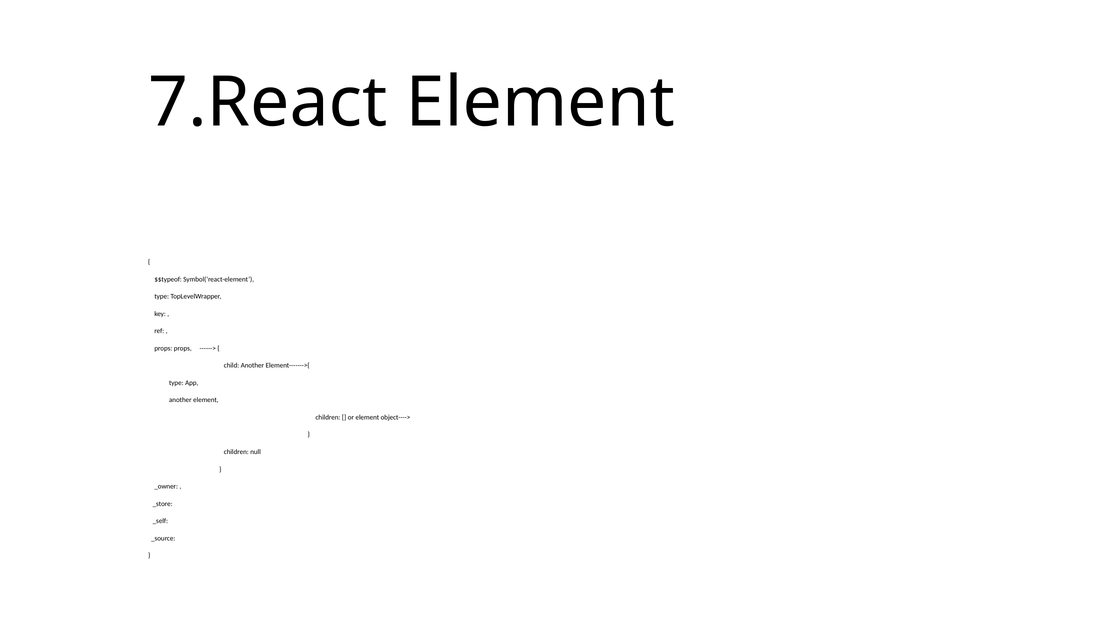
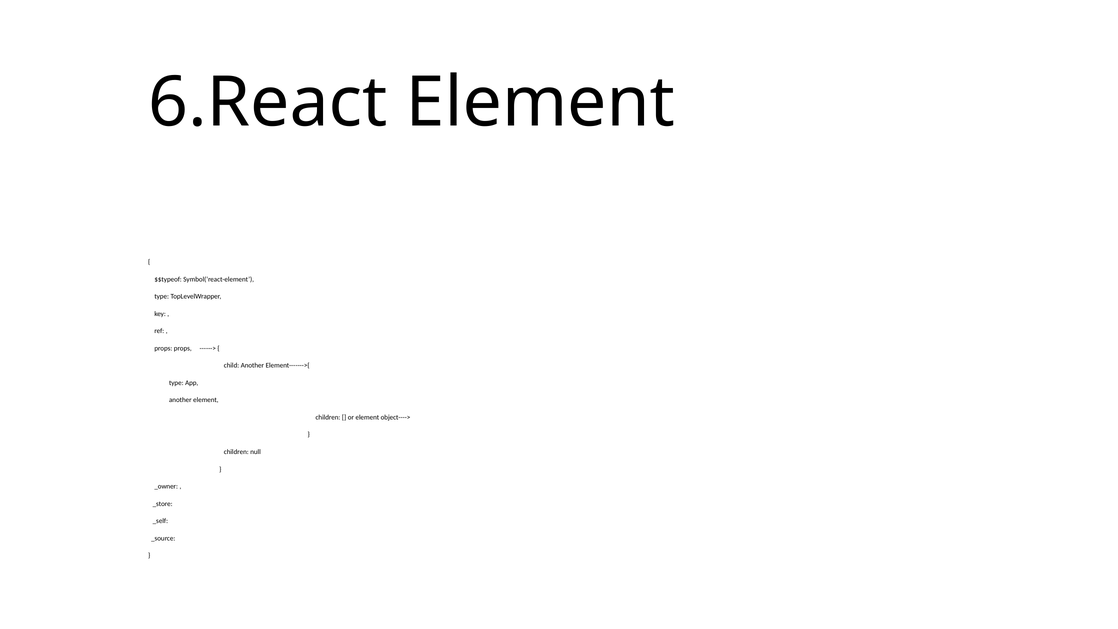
7.React: 7.React -> 6.React
